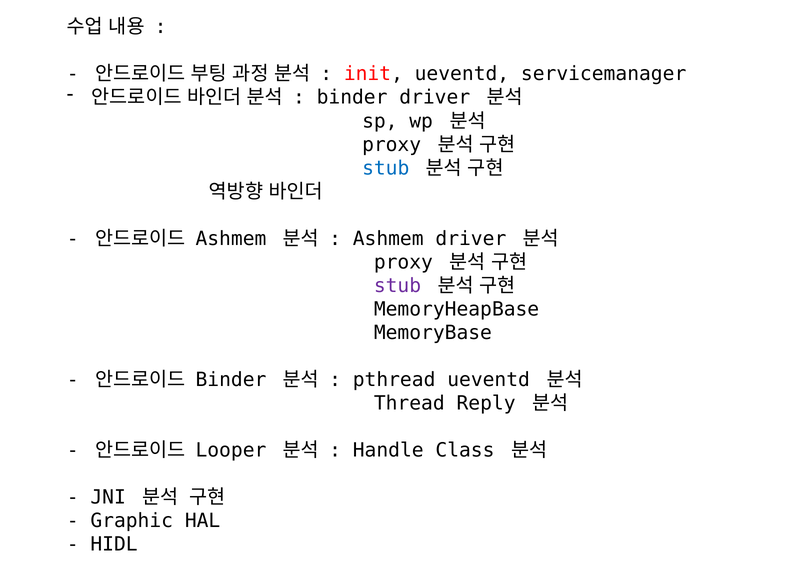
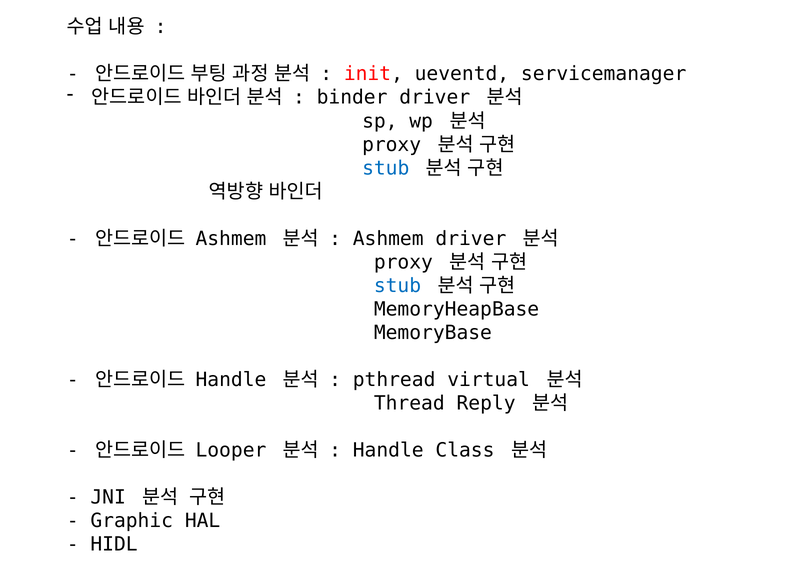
stub at (398, 286) colour: purple -> blue
Binder at (231, 380): Binder -> Handle
pthread ueventd: ueventd -> virtual
